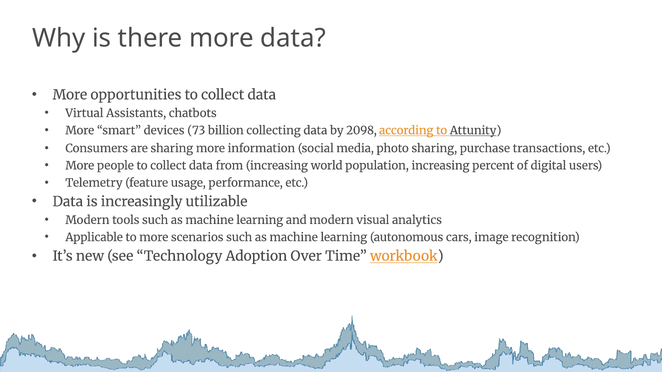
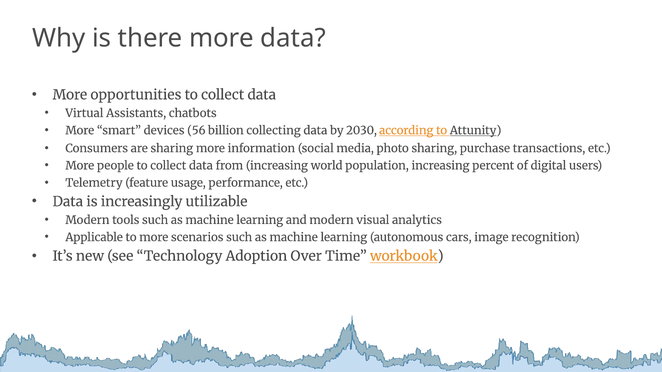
73: 73 -> 56
2098: 2098 -> 2030
